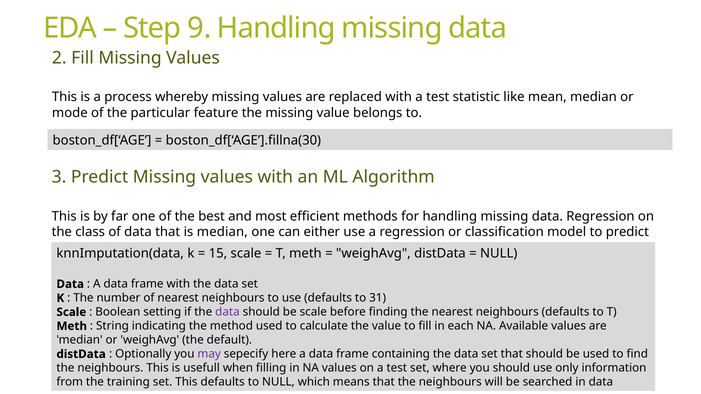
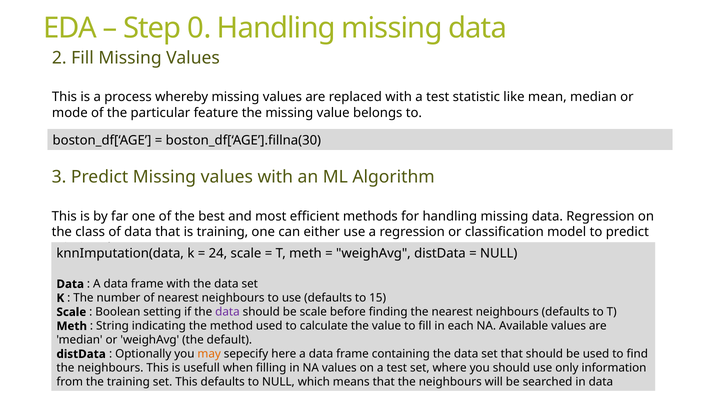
9: 9 -> 0
is median: median -> training
15: 15 -> 24
31: 31 -> 15
may colour: purple -> orange
